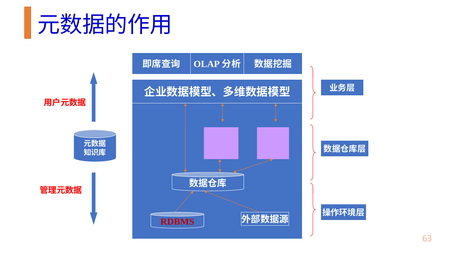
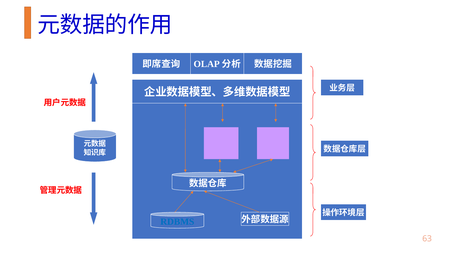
RDBMS colour: red -> blue
